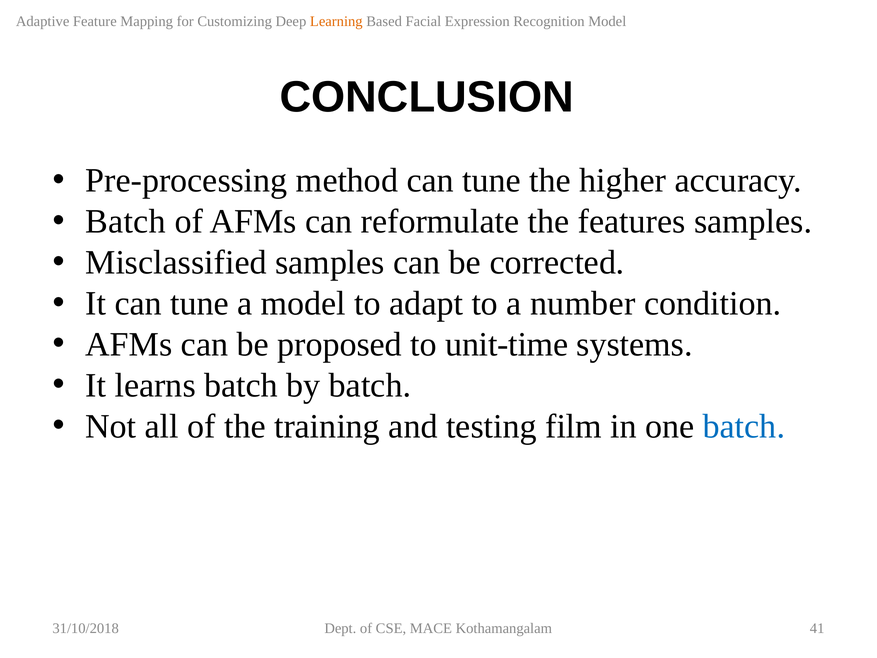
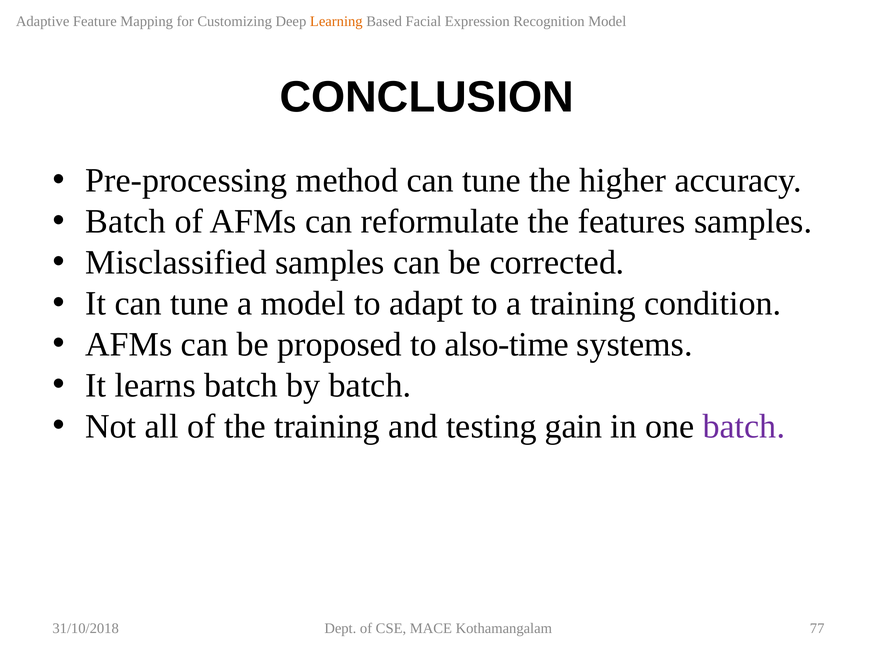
a number: number -> training
unit-time: unit-time -> also-time
film: film -> gain
batch at (744, 426) colour: blue -> purple
41: 41 -> 77
